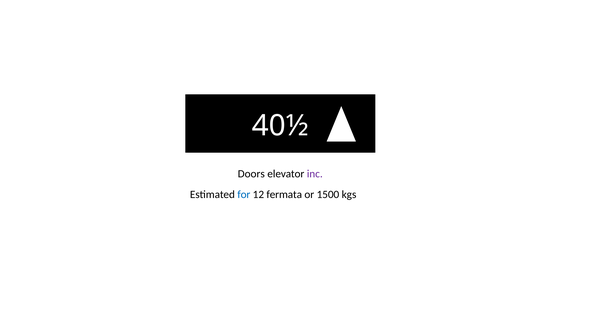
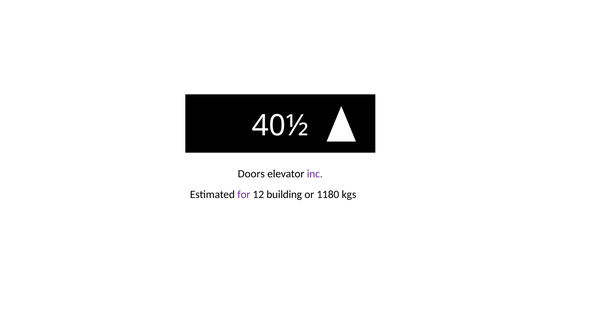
for colour: blue -> purple
fermata: fermata -> building
1500: 1500 -> 1180
